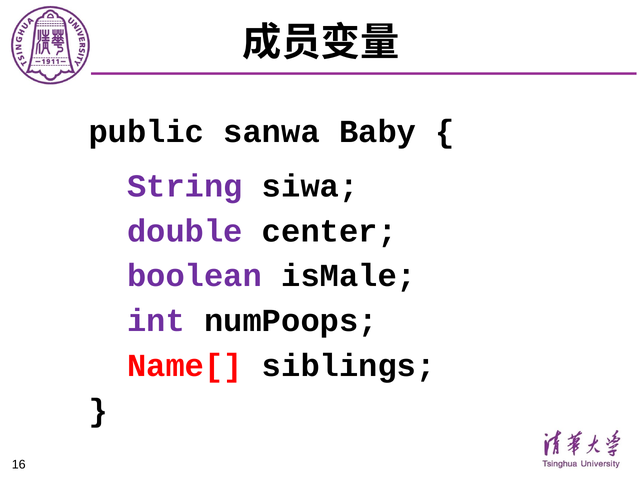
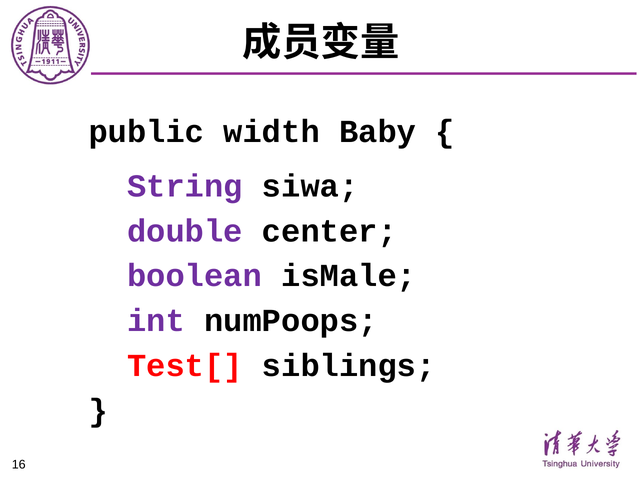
sanwa: sanwa -> width
Name[: Name[ -> Test[
